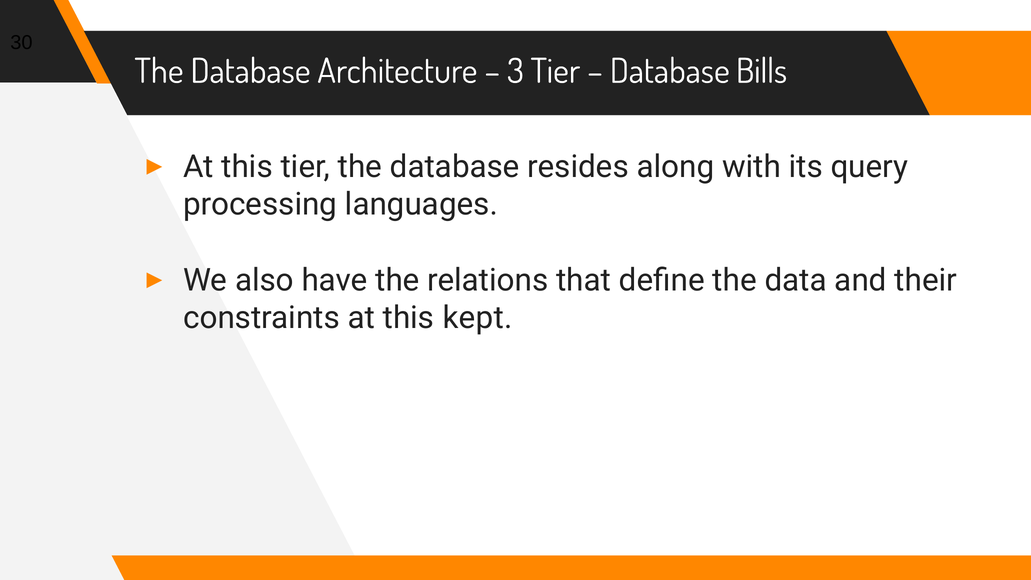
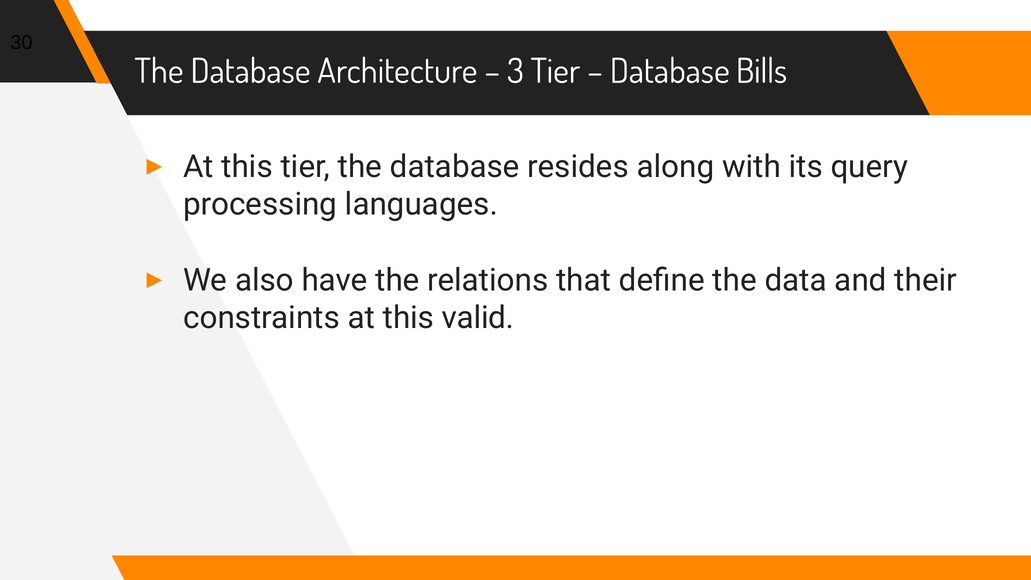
kept: kept -> valid
